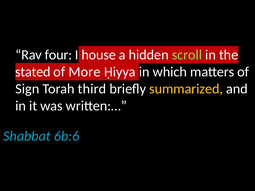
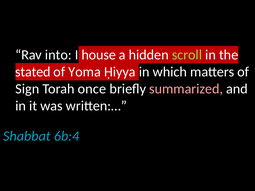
four: four -> into
More: More -> Yoma
third: third -> once
summarized colour: yellow -> pink
6b:6: 6b:6 -> 6b:4
